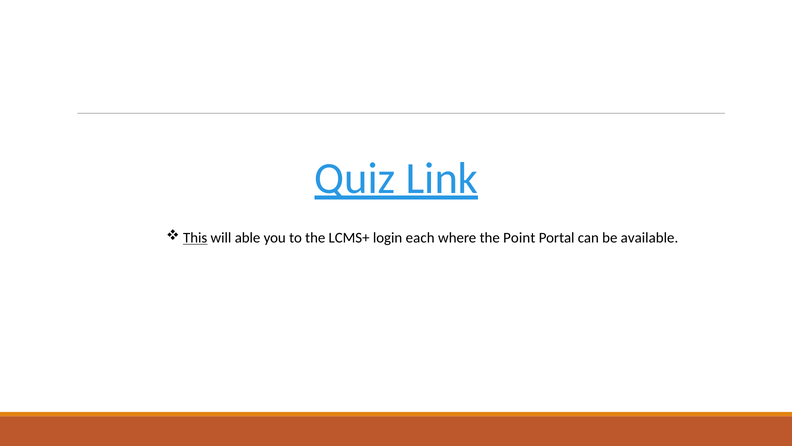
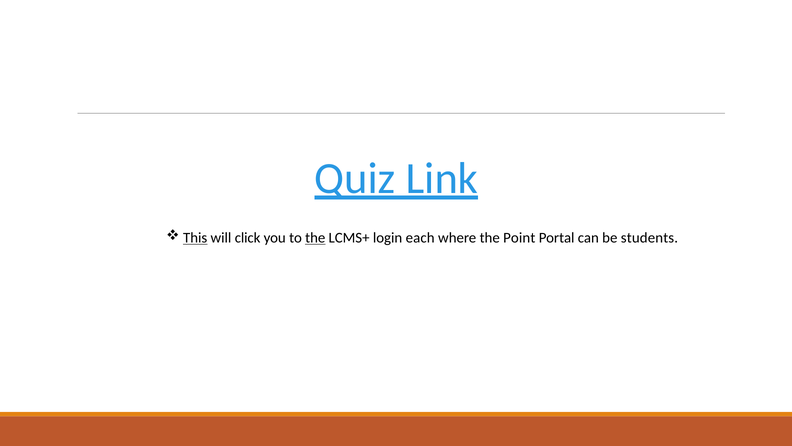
able: able -> click
the at (315, 238) underline: none -> present
available: available -> students
